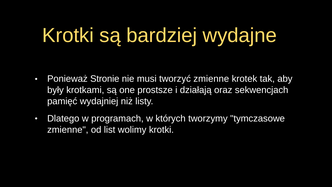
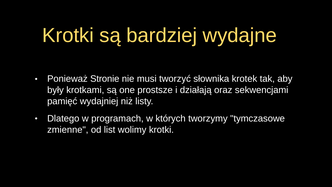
tworzyć zmienne: zmienne -> słownika
sekwencjach: sekwencjach -> sekwencjami
